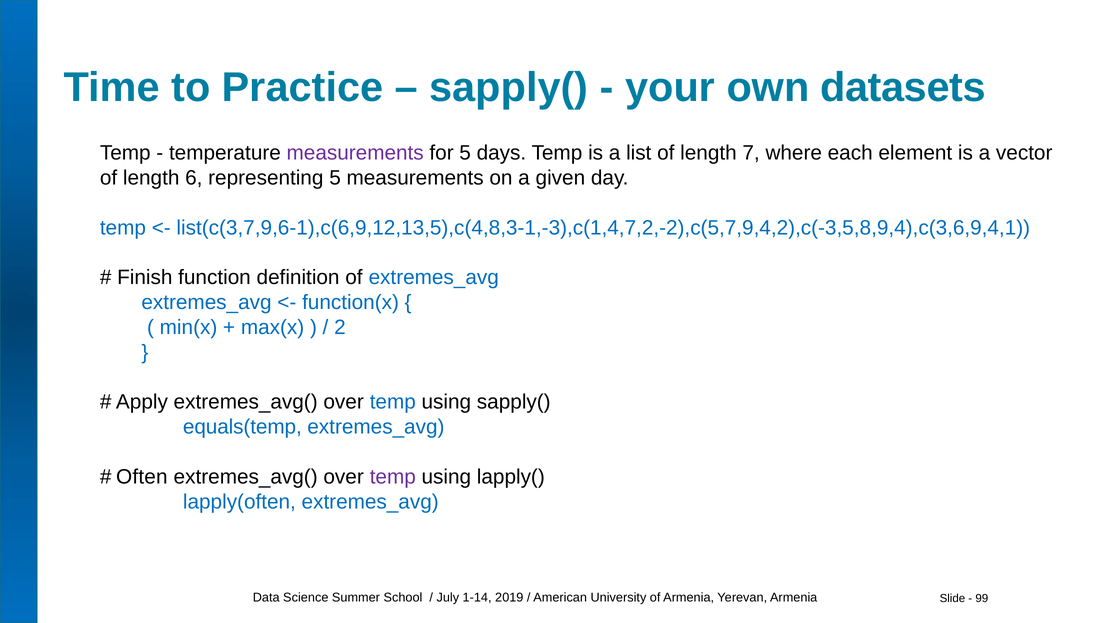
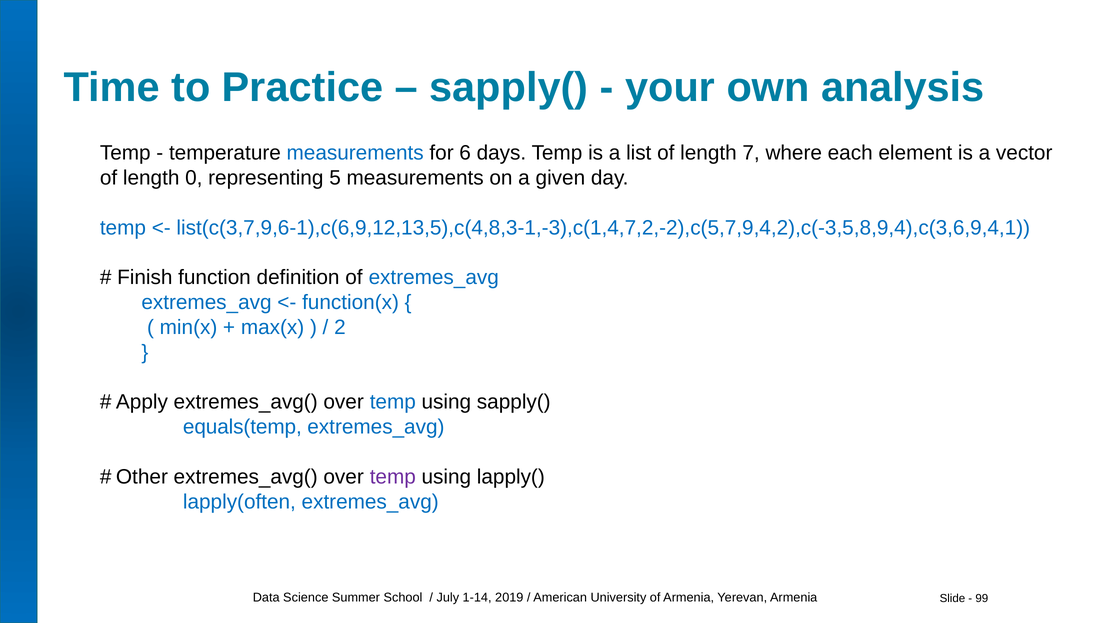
datasets: datasets -> analysis
measurements at (355, 153) colour: purple -> blue
for 5: 5 -> 6
6: 6 -> 0
Often: Often -> Other
